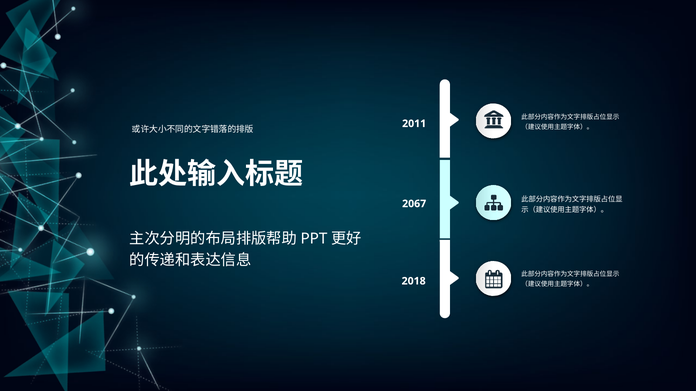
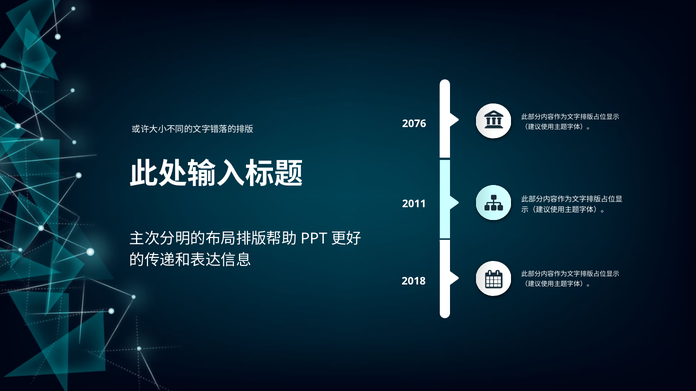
2011: 2011 -> 2076
2067: 2067 -> 2011
